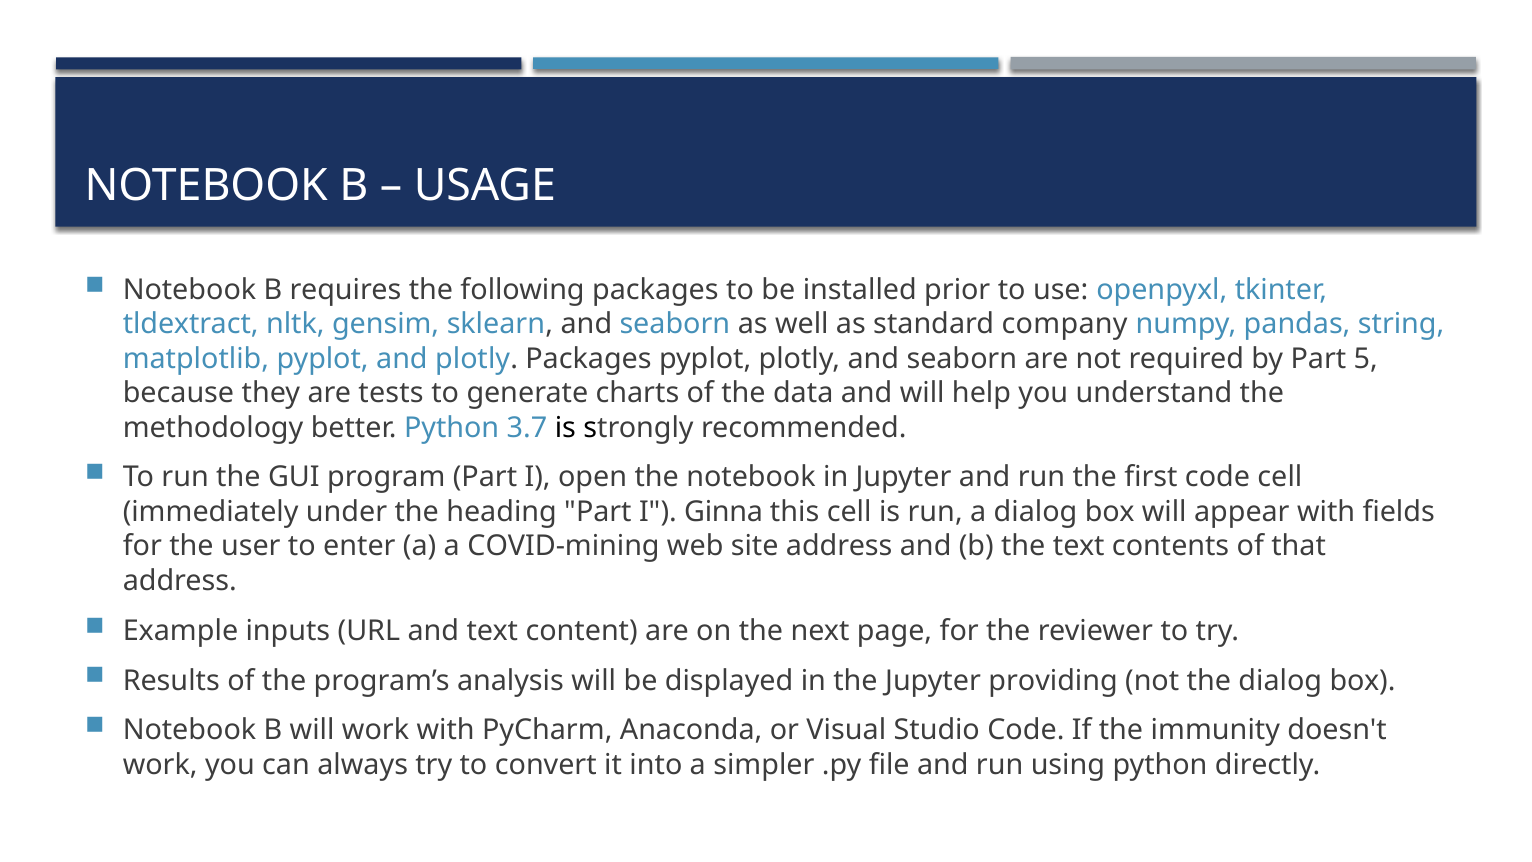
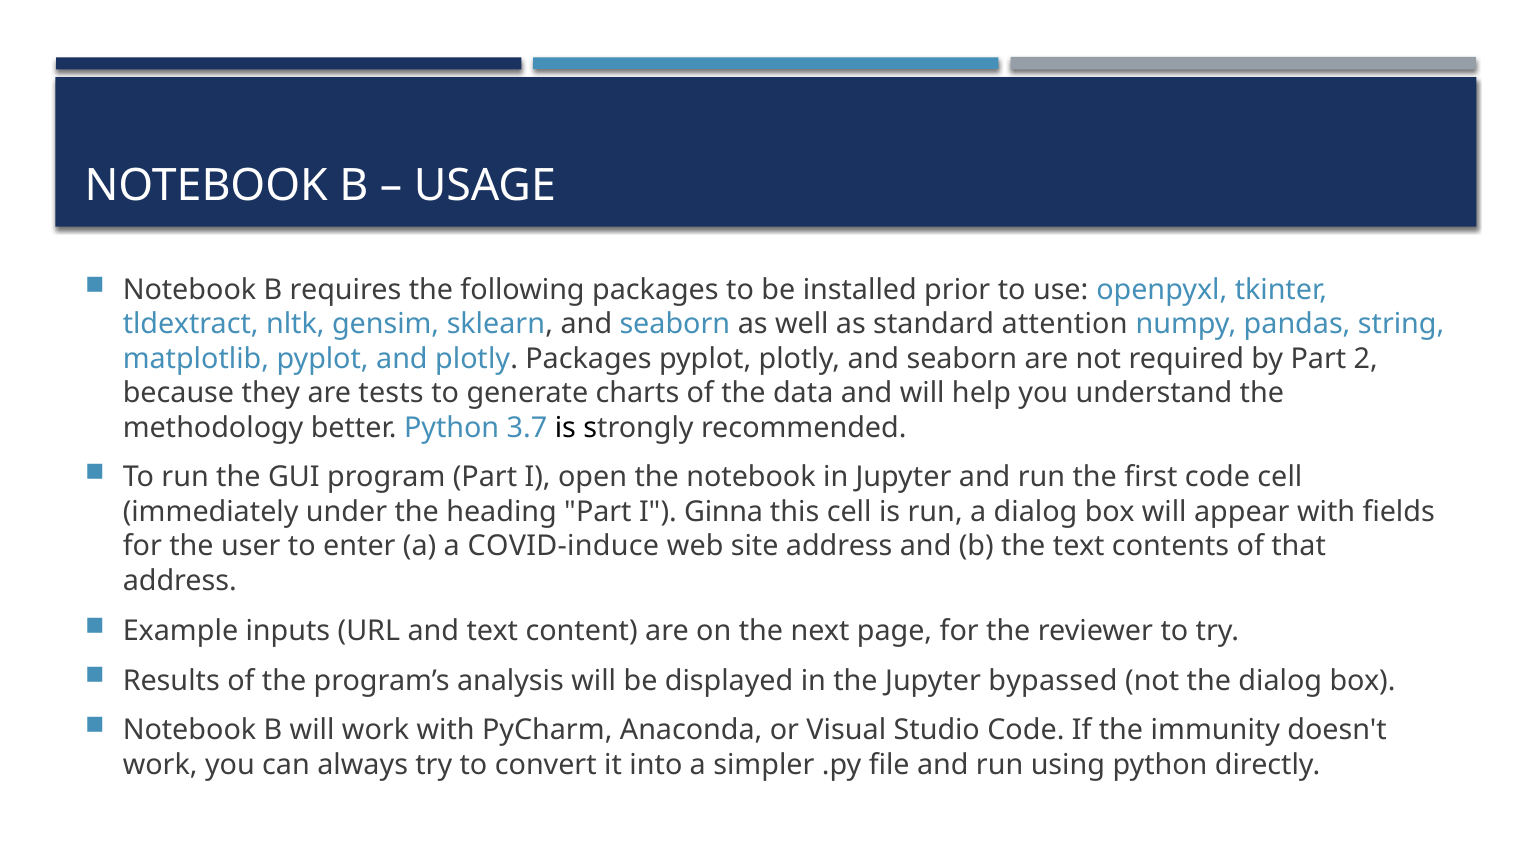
company: company -> attention
5: 5 -> 2
COVID-mining: COVID-mining -> COVID-induce
providing: providing -> bypassed
